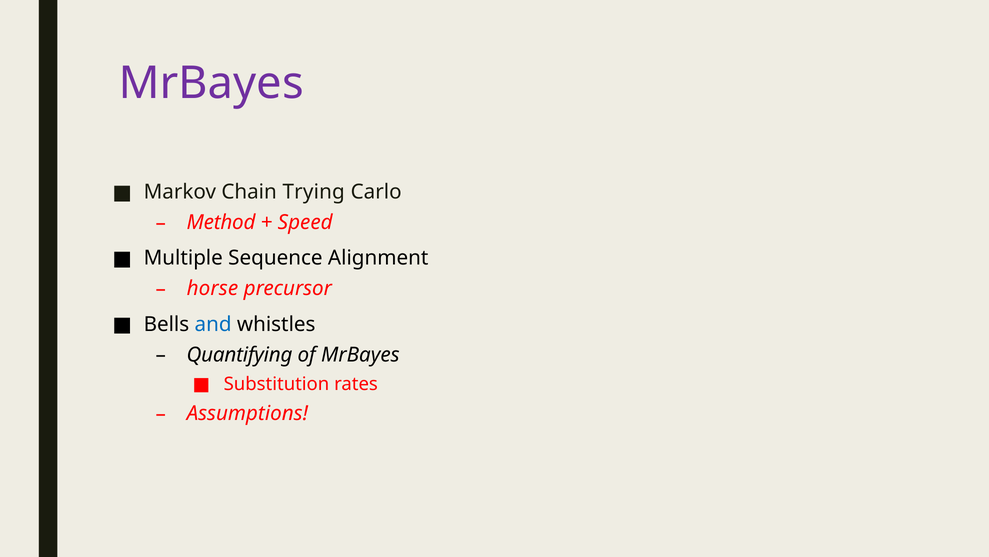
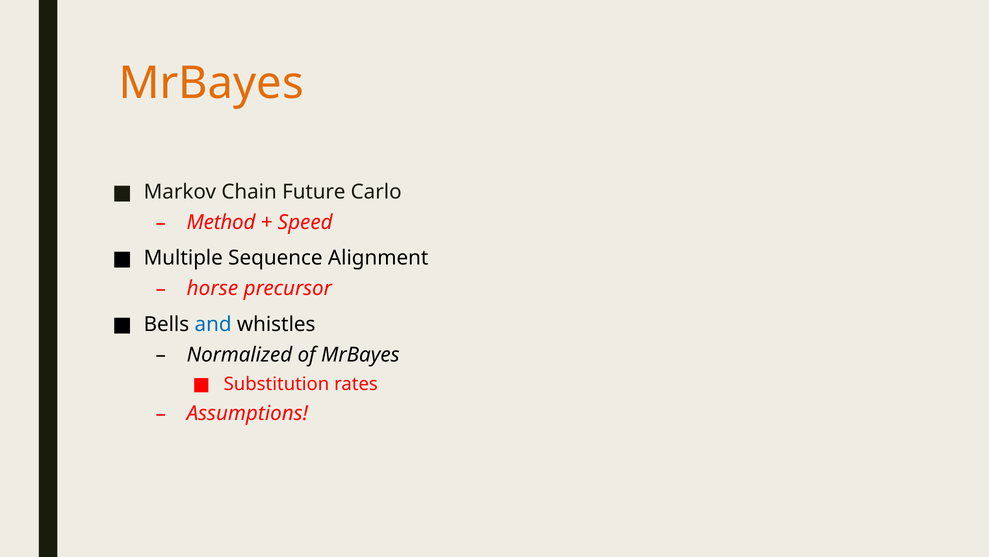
MrBayes at (211, 83) colour: purple -> orange
Trying: Trying -> Future
Quantifying: Quantifying -> Normalized
